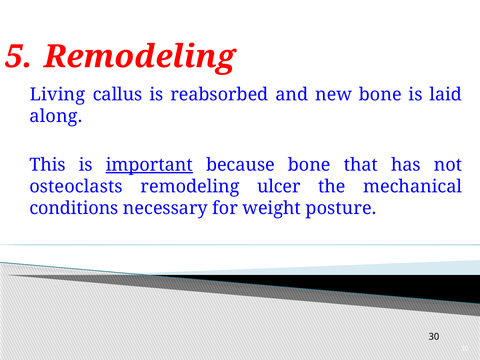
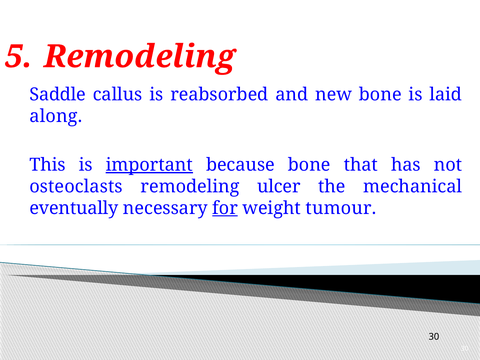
Living: Living -> Saddle
conditions: conditions -> eventually
for underline: none -> present
posture: posture -> tumour
